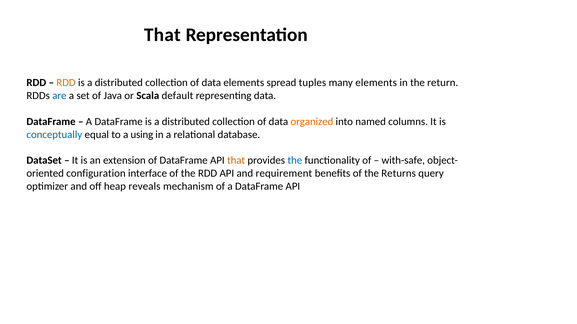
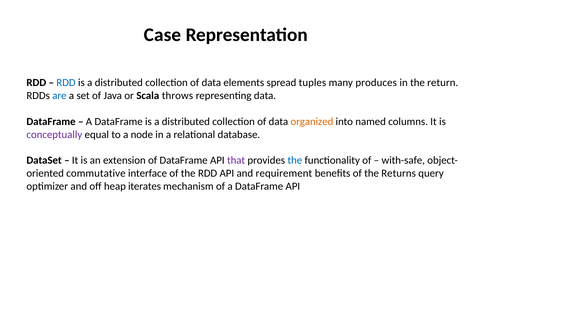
That at (163, 35): That -> Case
RDD at (66, 83) colour: orange -> blue
many elements: elements -> produces
default: default -> throws
conceptually colour: blue -> purple
using: using -> node
that at (236, 161) colour: orange -> purple
configuration: configuration -> commutative
reveals: reveals -> iterates
